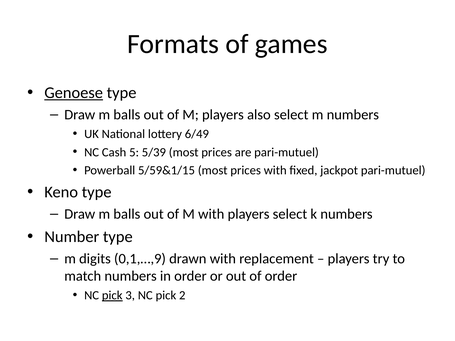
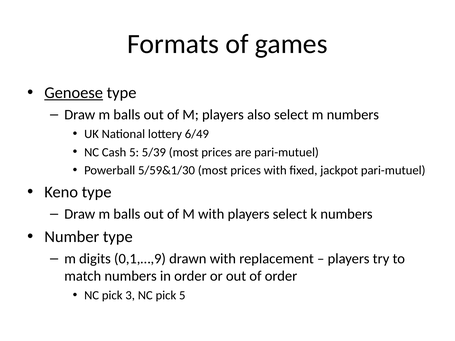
5/59&1/15: 5/59&1/15 -> 5/59&1/30
pick at (112, 296) underline: present -> none
pick 2: 2 -> 5
